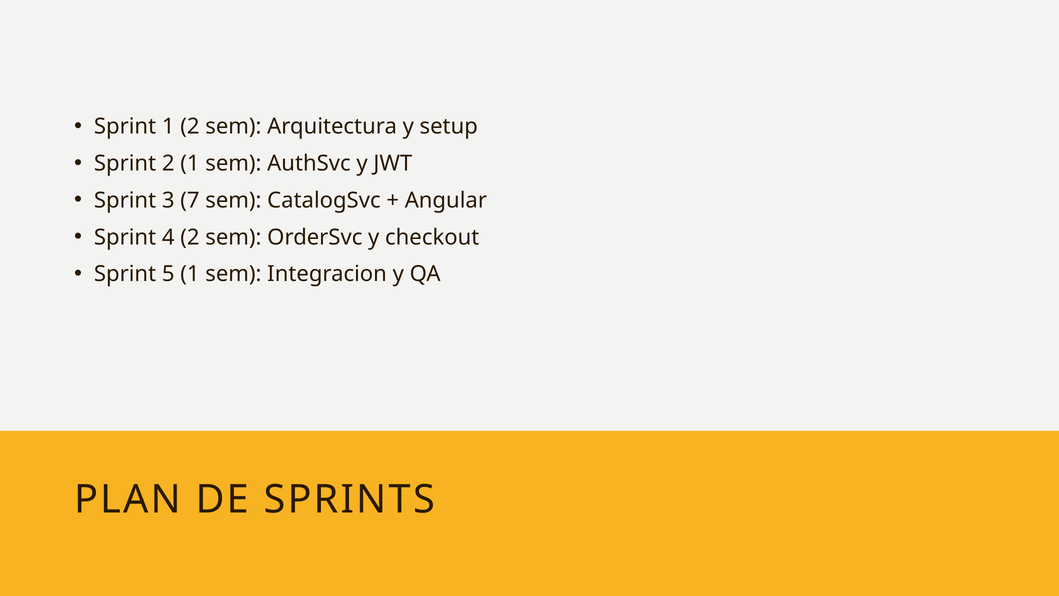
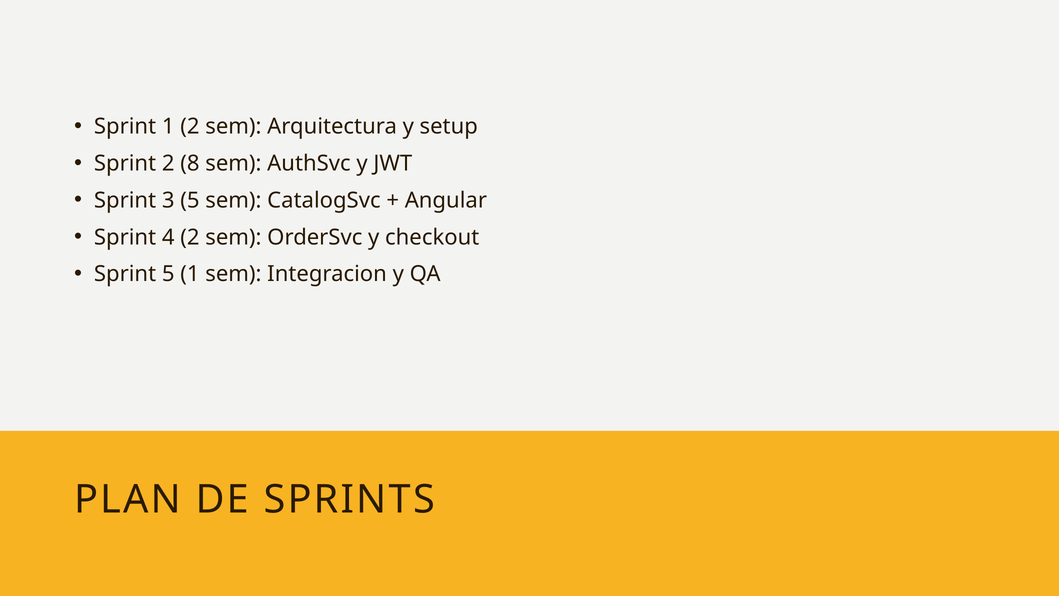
2 1: 1 -> 8
3 7: 7 -> 5
